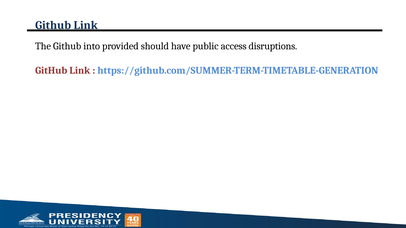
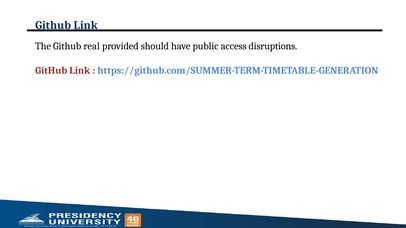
into: into -> real
